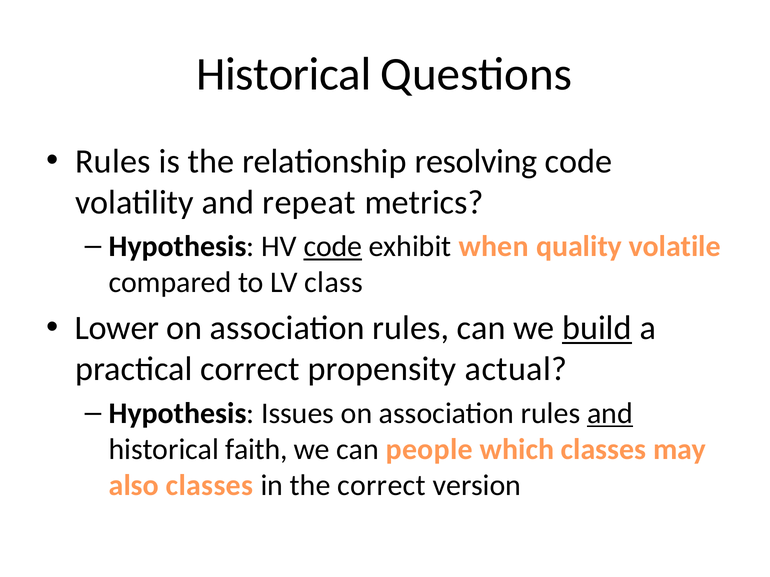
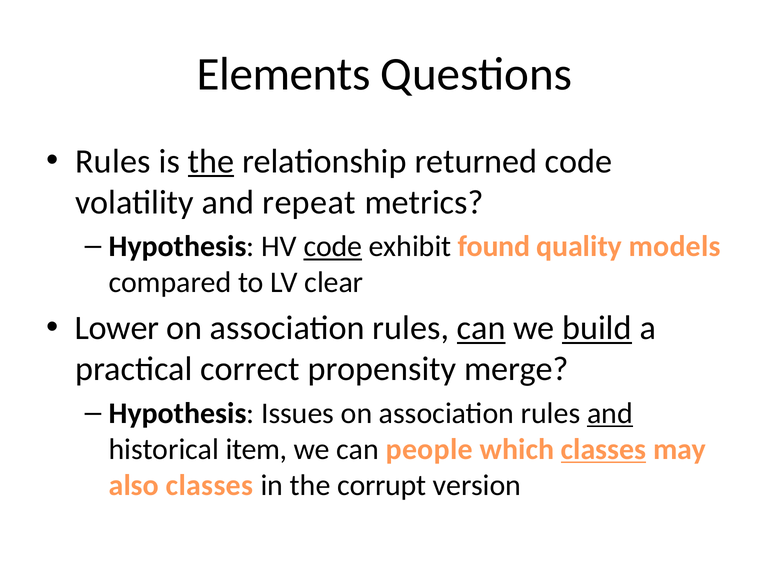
Historical at (284, 75): Historical -> Elements
the at (211, 162) underline: none -> present
resolving: resolving -> returned
when: when -> found
volatile: volatile -> models
class: class -> clear
can at (481, 328) underline: none -> present
actual: actual -> merge
faith: faith -> item
classes at (604, 450) underline: none -> present
the correct: correct -> corrupt
